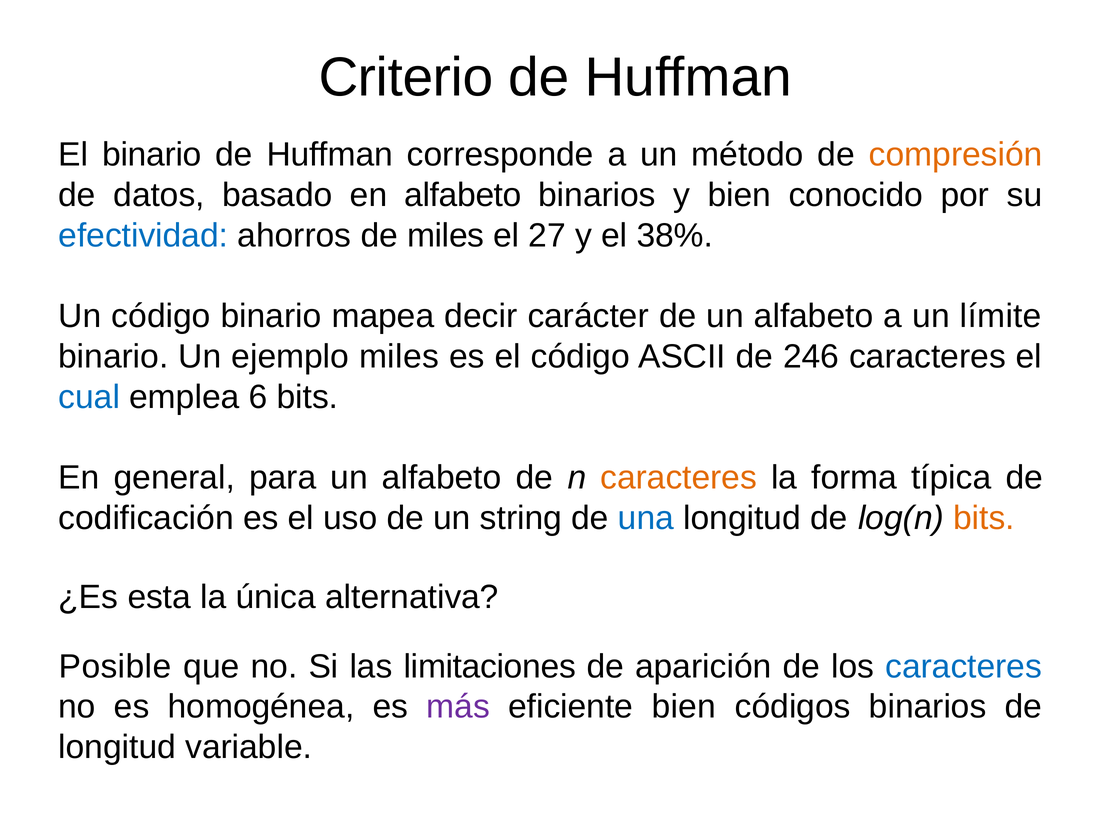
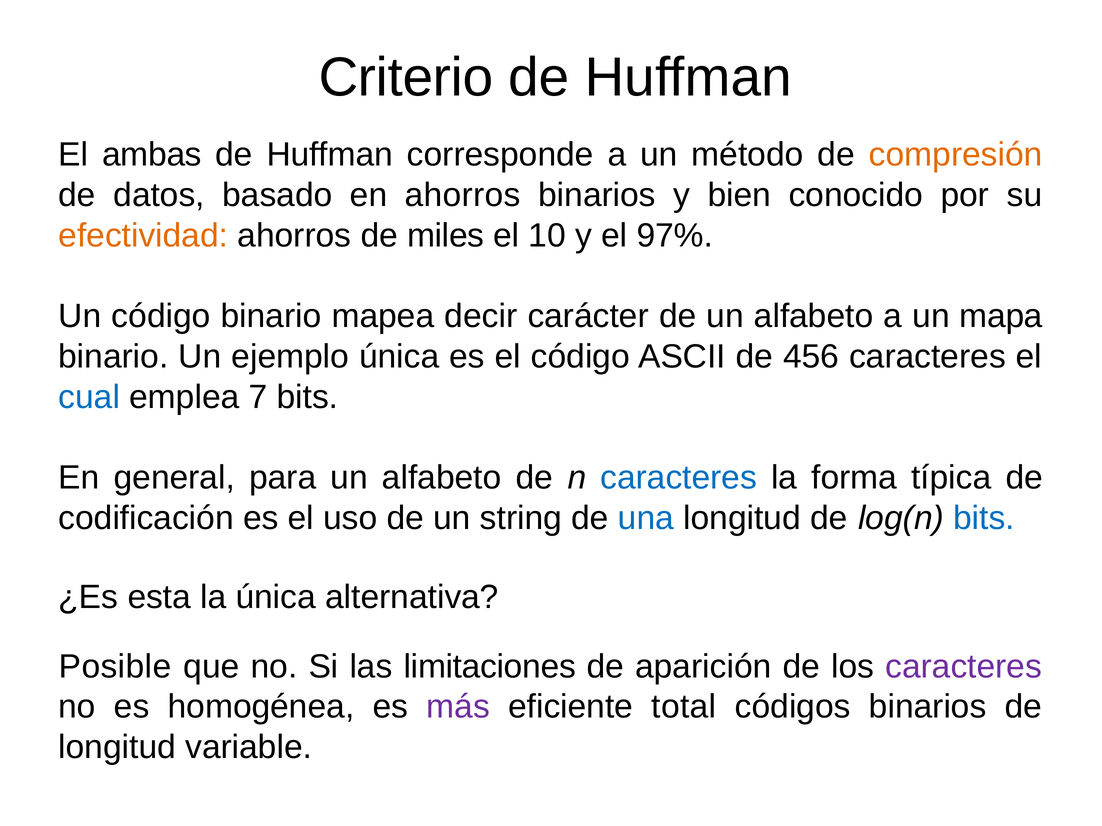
El binario: binario -> ambas
en alfabeto: alfabeto -> ahorros
efectividad colour: blue -> orange
27: 27 -> 10
38%: 38% -> 97%
límite: límite -> mapa
ejemplo miles: miles -> única
246: 246 -> 456
6: 6 -> 7
caracteres at (679, 478) colour: orange -> blue
bits at (984, 518) colour: orange -> blue
caracteres at (964, 667) colour: blue -> purple
eficiente bien: bien -> total
